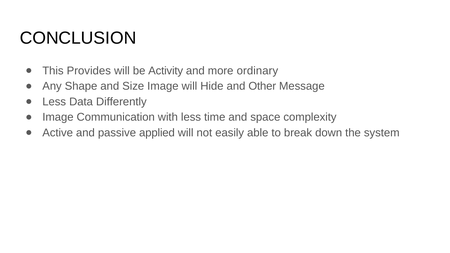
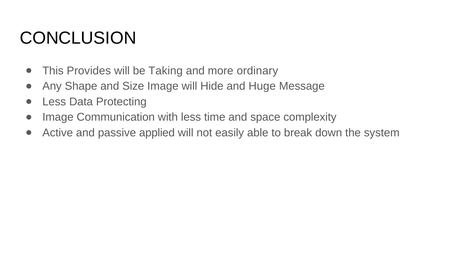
Activity: Activity -> Taking
Other: Other -> Huge
Differently: Differently -> Protecting
